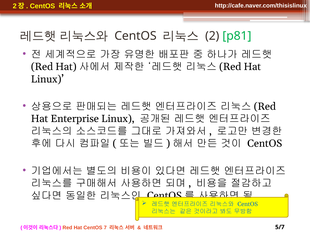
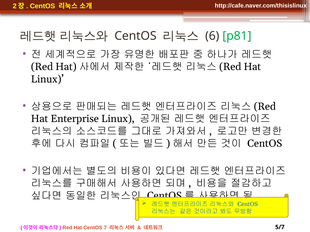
2: 2 -> 6
